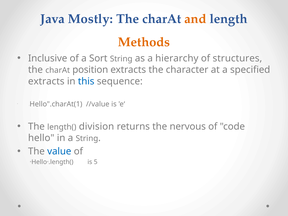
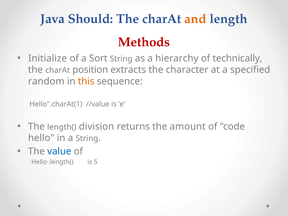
Mostly: Mostly -> Should
Methods colour: orange -> red
Inclusive: Inclusive -> Initialize
structures: structures -> technically
extracts at (46, 81): extracts -> random
this colour: blue -> orange
nervous: nervous -> amount
